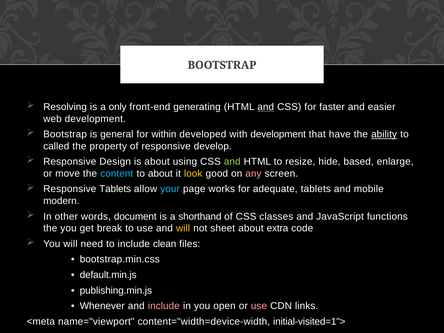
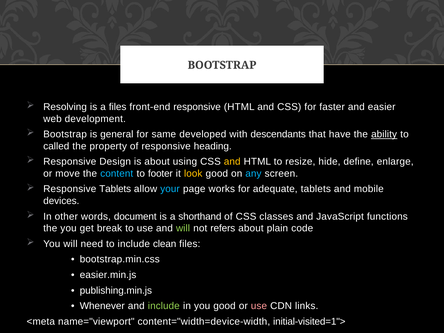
a only: only -> files
front-end generating: generating -> responsive
and at (266, 107) underline: present -> none
within: within -> same
with development: development -> descendants
develop: develop -> heading
and at (232, 162) colour: light green -> yellow
based: based -> define
to about: about -> footer
any colour: pink -> light blue
modern: modern -> devices
will at (183, 228) colour: yellow -> light green
sheet: sheet -> refers
extra: extra -> plain
default.min.js: default.min.js -> easier.min.js
include at (164, 306) colour: pink -> light green
you open: open -> good
